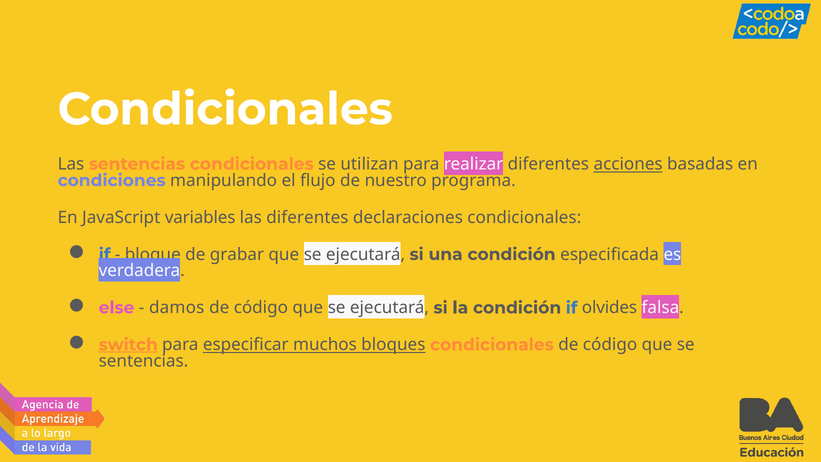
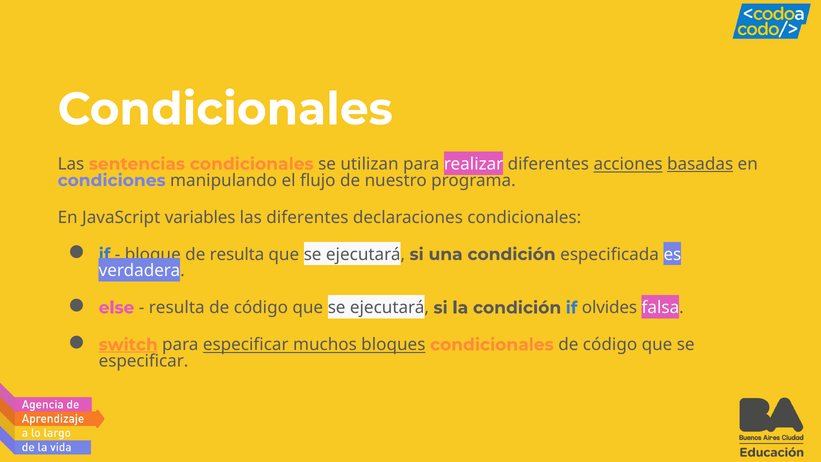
basadas underline: none -> present
de grabar: grabar -> resulta
damos at (177, 308): damos -> resulta
sentencias at (143, 361): sentencias -> especificar
